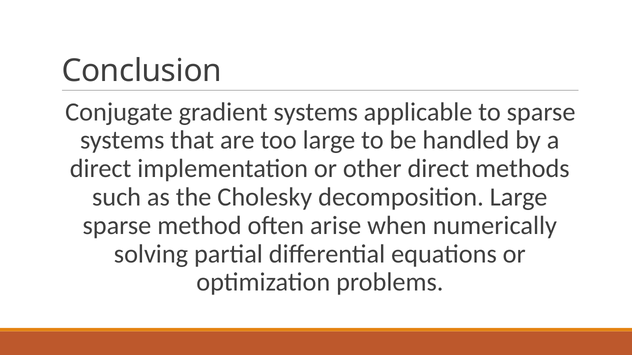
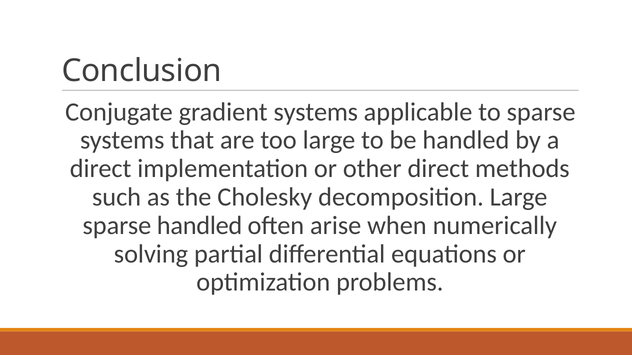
sparse method: method -> handled
